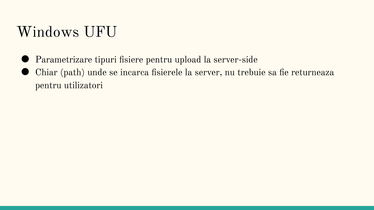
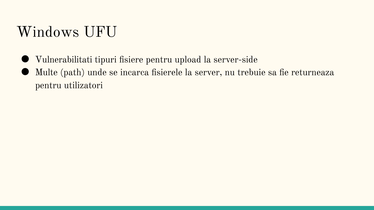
Parametrizare: Parametrizare -> Vulnerabilitati
Chiar: Chiar -> Multe
